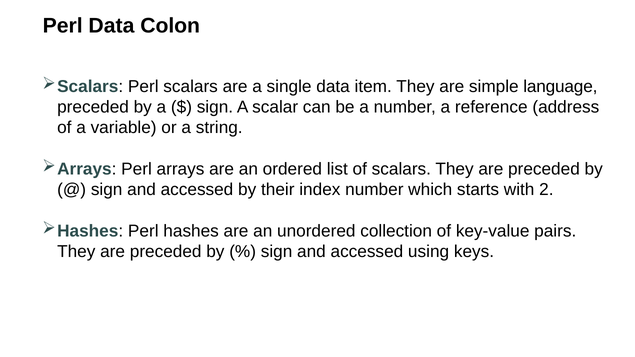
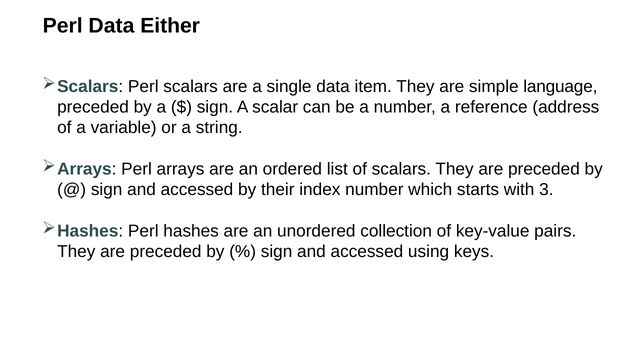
Colon: Colon -> Either
2: 2 -> 3
